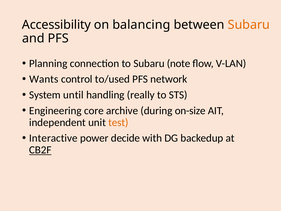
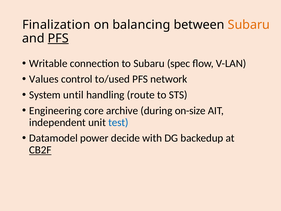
Accessibility: Accessibility -> Finalization
PFS at (58, 38) underline: none -> present
Planning: Planning -> Writable
note: note -> spec
Wants: Wants -> Values
really: really -> route
test colour: orange -> blue
Interactive: Interactive -> Datamodel
